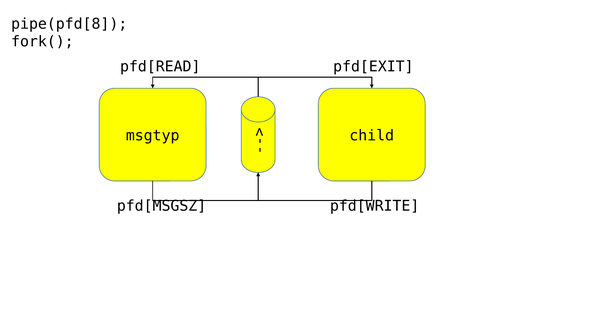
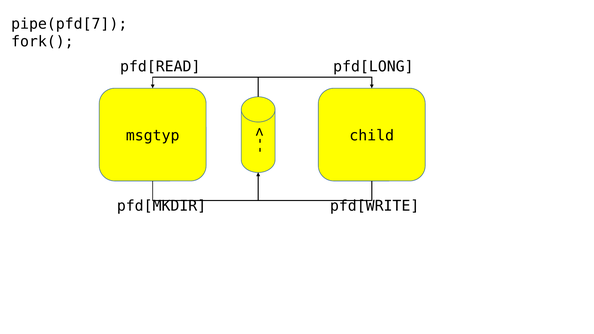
pipe(pfd[8: pipe(pfd[8 -> pipe(pfd[7
pfd[EXIT: pfd[EXIT -> pfd[LONG
pfd[MSGSZ: pfd[MSGSZ -> pfd[MKDIR
